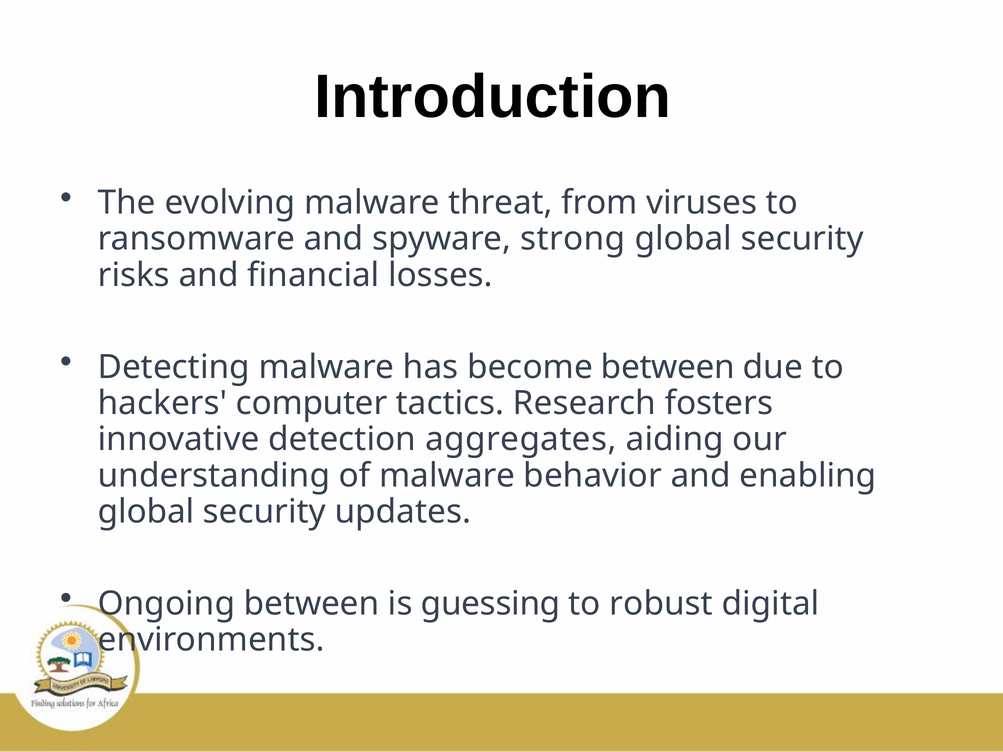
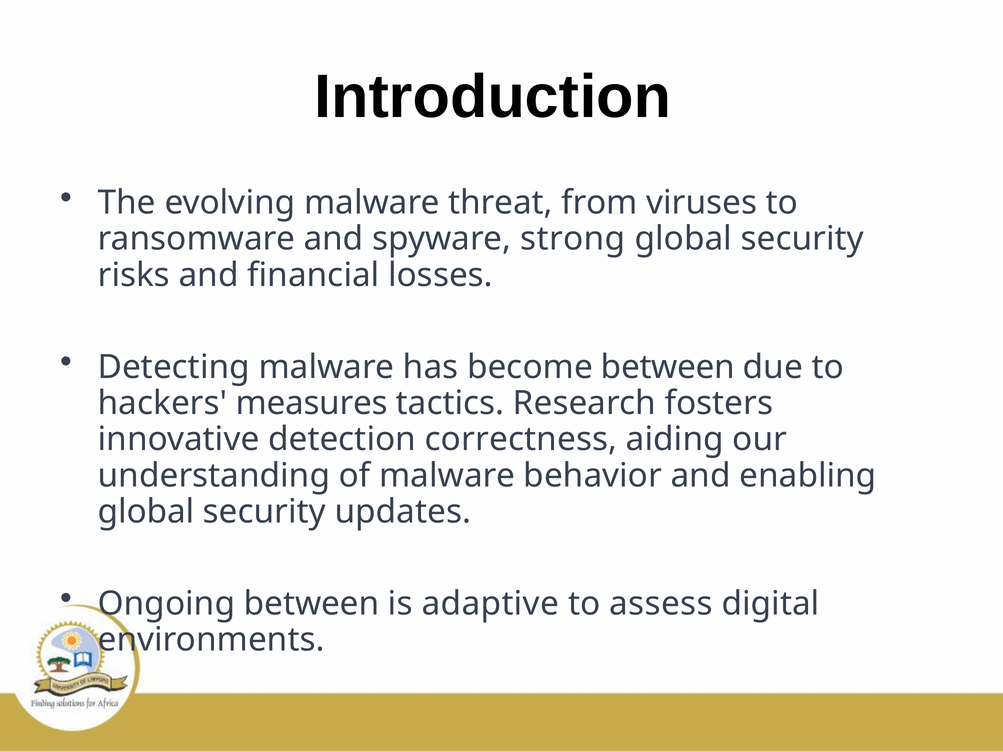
computer: computer -> measures
aggregates: aggregates -> correctness
guessing: guessing -> adaptive
robust: robust -> assess
